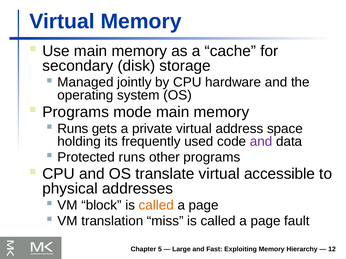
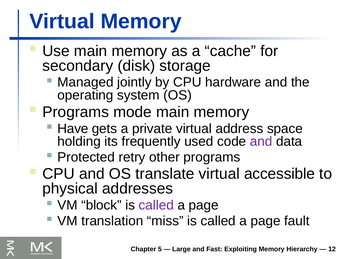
Runs at (73, 129): Runs -> Have
Protected runs: runs -> retry
called at (156, 206) colour: orange -> purple
